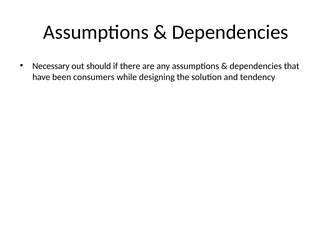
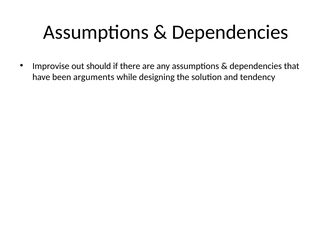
Necessary: Necessary -> Improvise
consumers: consumers -> arguments
